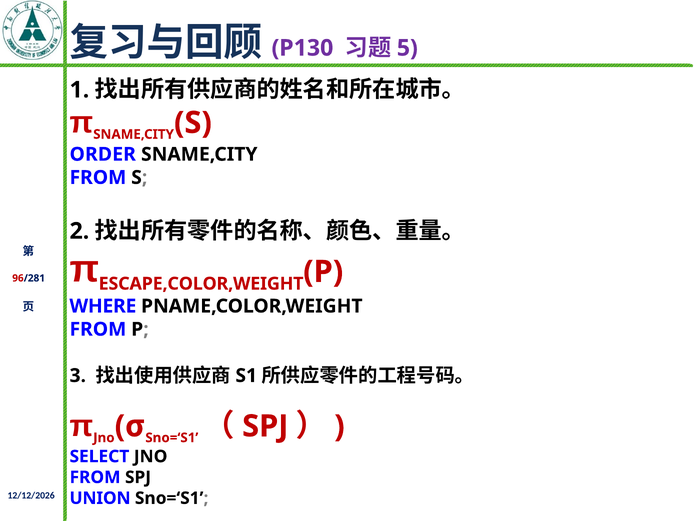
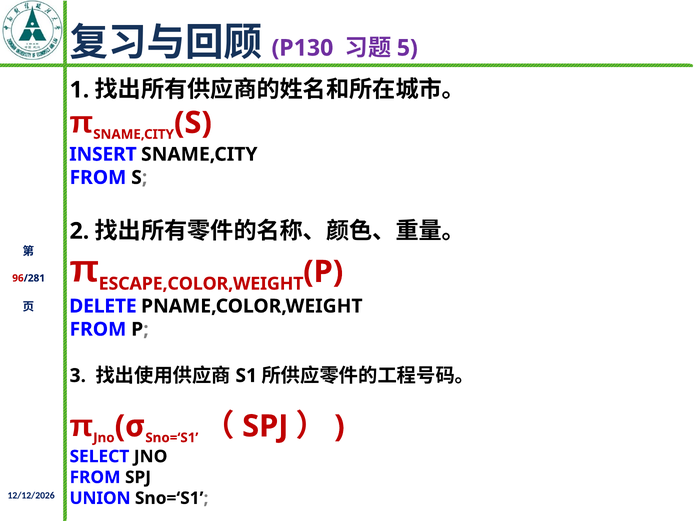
ORDER: ORDER -> INSERT
WHERE: WHERE -> DELETE
